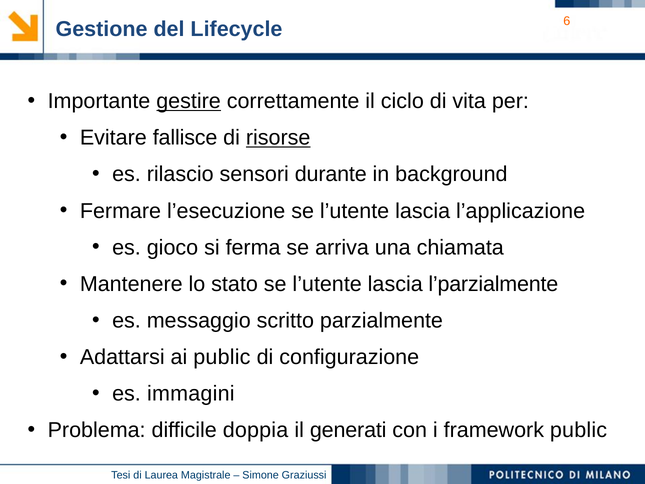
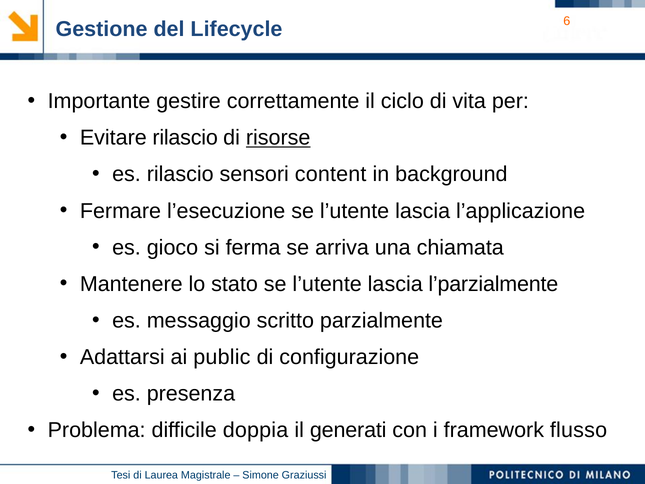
gestire underline: present -> none
Evitare fallisce: fallisce -> rilascio
durante: durante -> content
immagini: immagini -> presenza
framework public: public -> flusso
